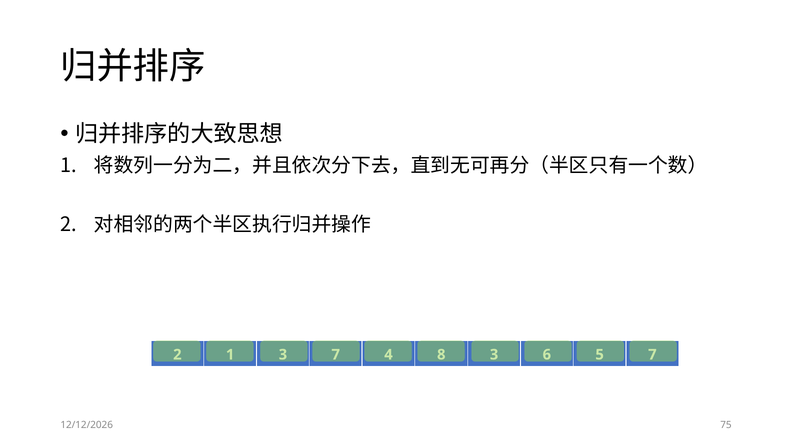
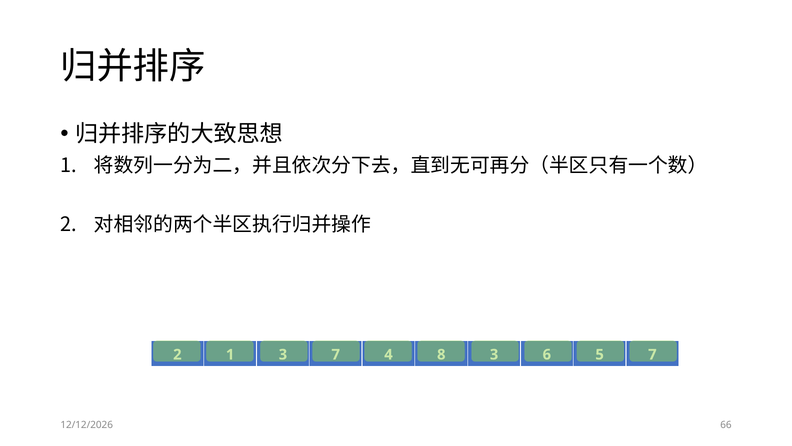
75: 75 -> 66
